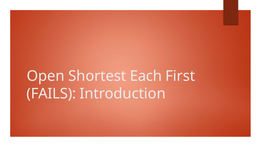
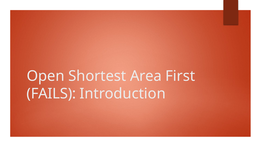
Each: Each -> Area
